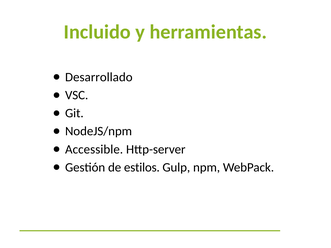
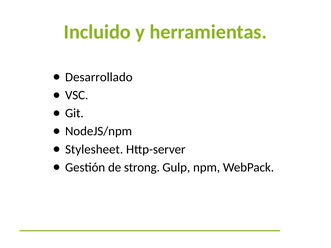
Accessible: Accessible -> Stylesheet
estilos: estilos -> strong
